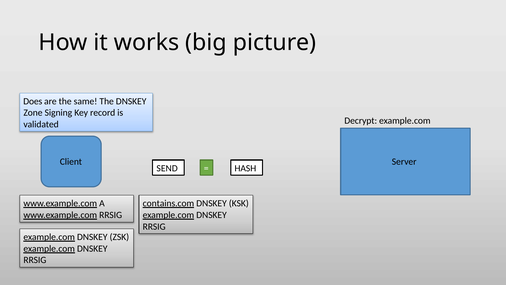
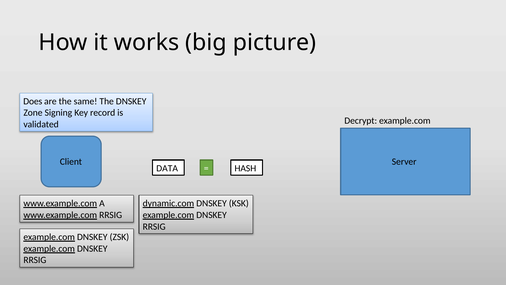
SEND: SEND -> DATA
contains.com: contains.com -> dynamic.com
